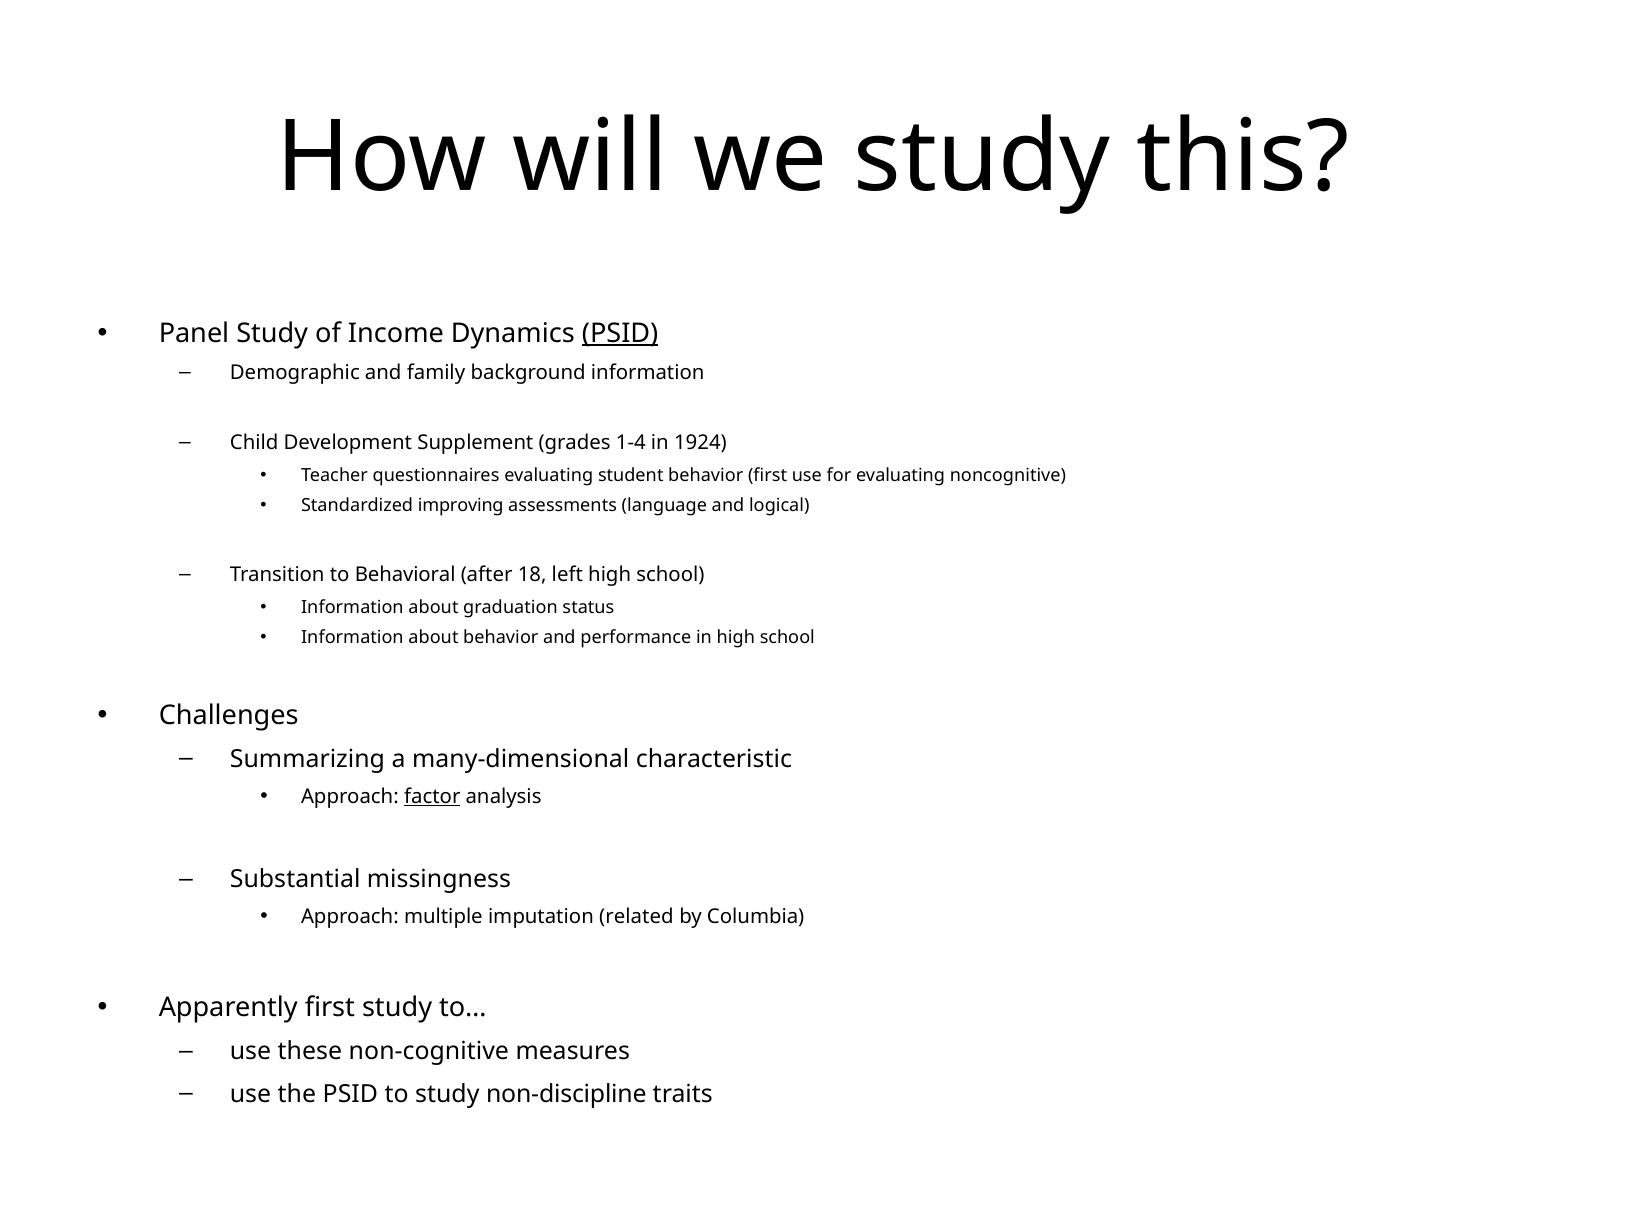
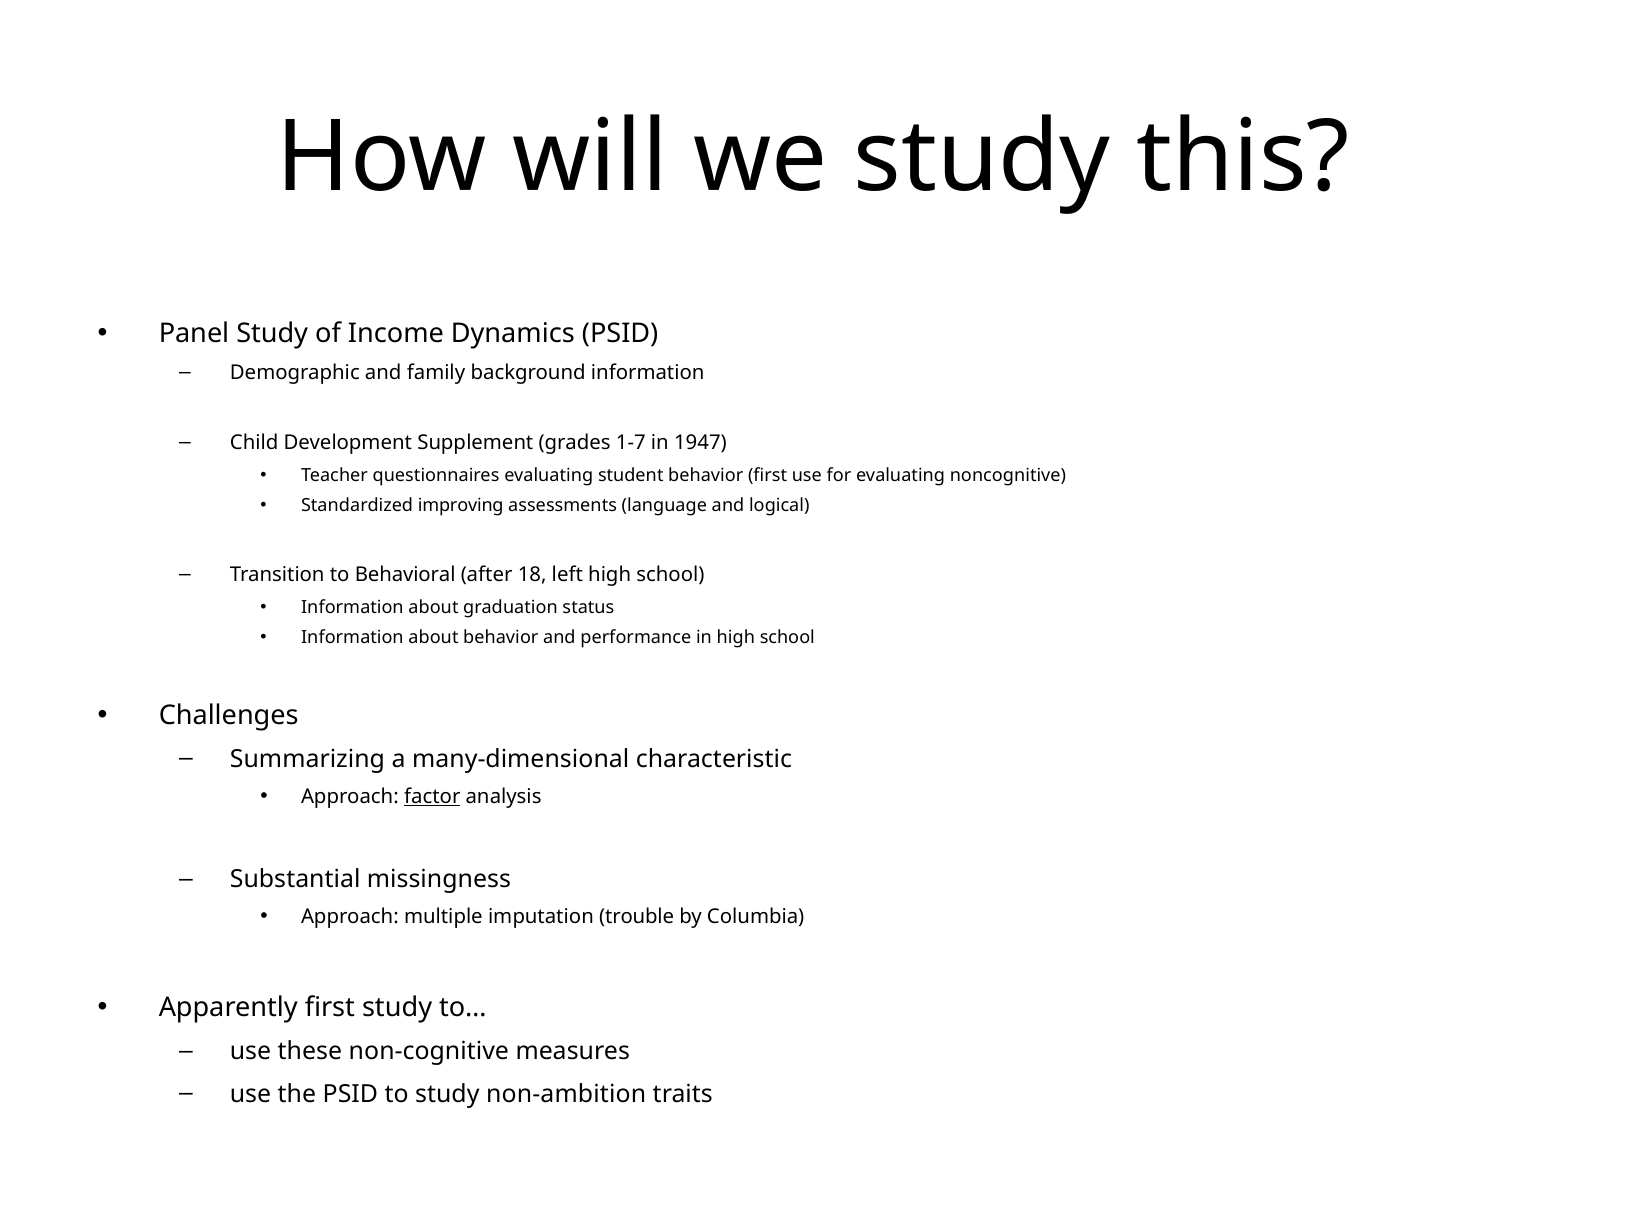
PSID at (620, 334) underline: present -> none
1-4: 1-4 -> 1-7
1924: 1924 -> 1947
related: related -> trouble
non-discipline: non-discipline -> non-ambition
